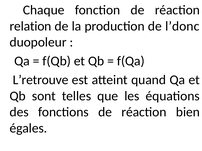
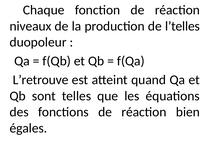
relation: relation -> niveaux
l’donc: l’donc -> l’telles
